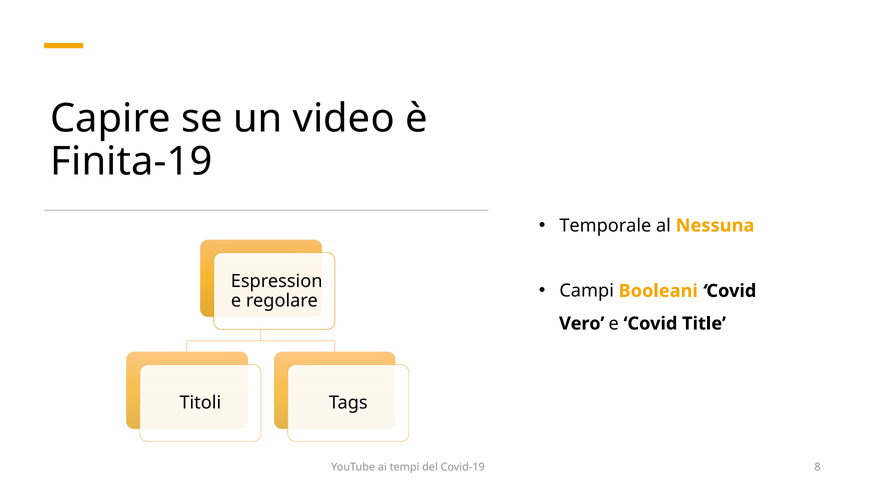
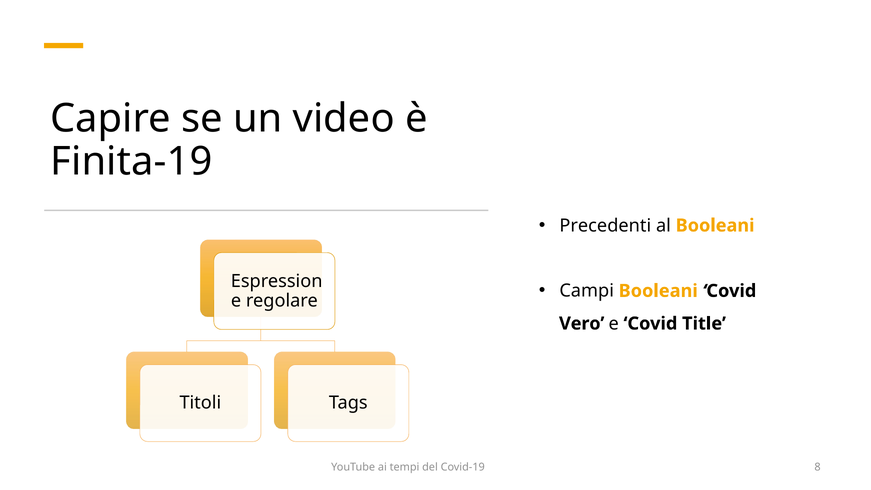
Temporale: Temporale -> Precedenti
al Nessuna: Nessuna -> Booleani
